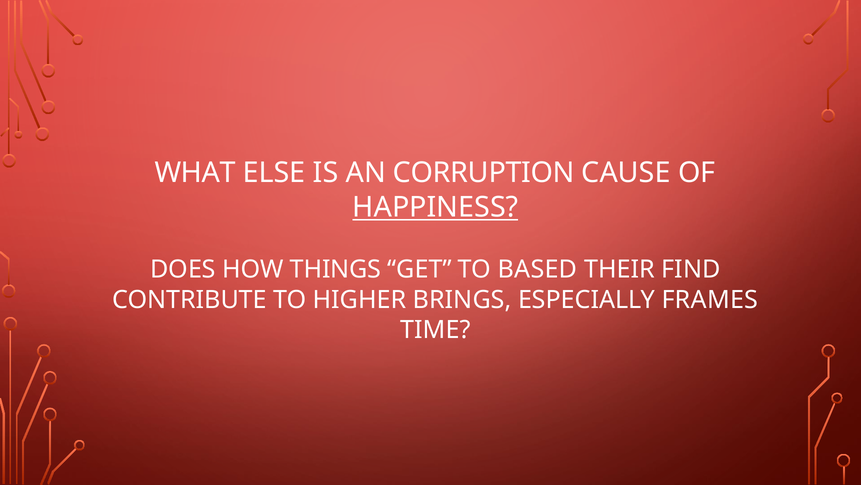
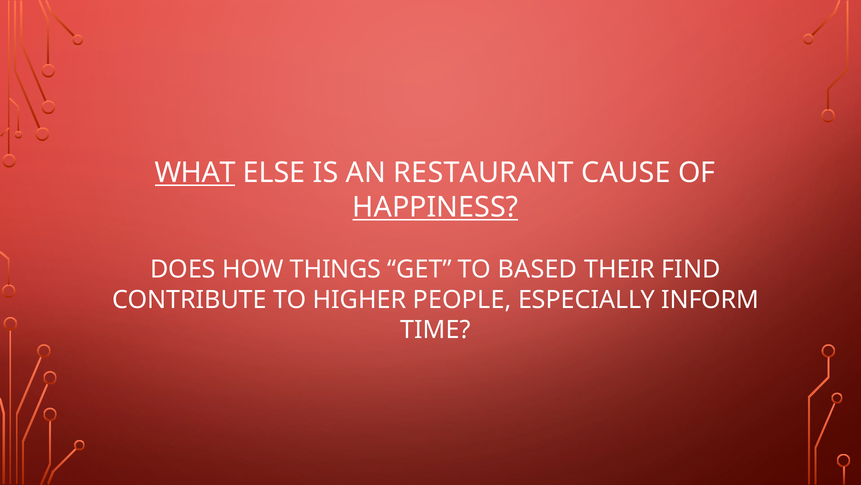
WHAT underline: none -> present
CORRUPTION: CORRUPTION -> RESTAURANT
BRINGS: BRINGS -> PEOPLE
FRAMES: FRAMES -> INFORM
